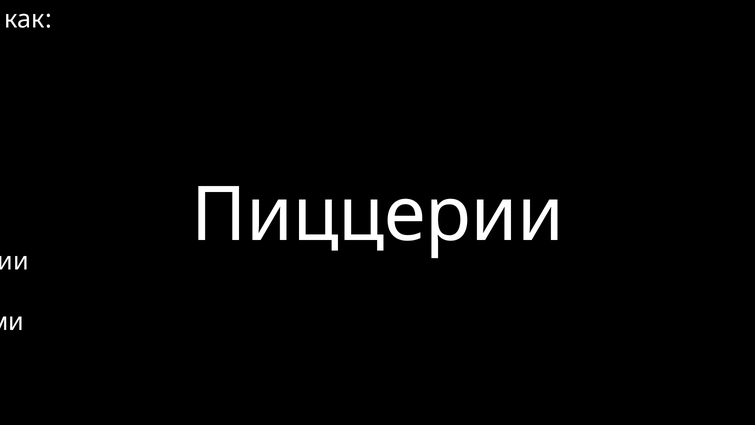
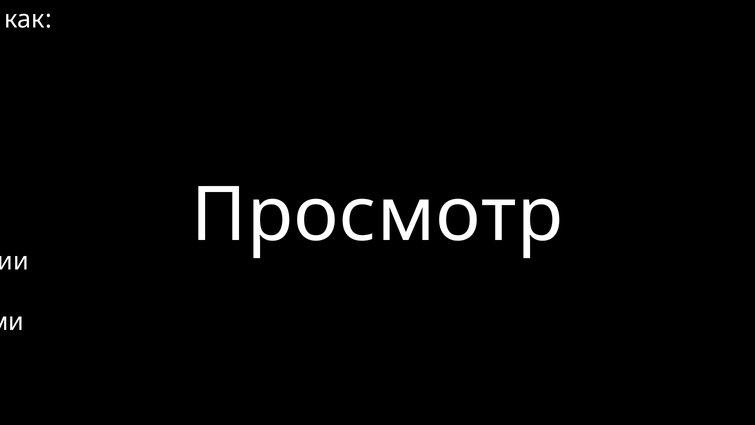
Пиццерии at (378, 215): Пиццерии -> Просмотр
